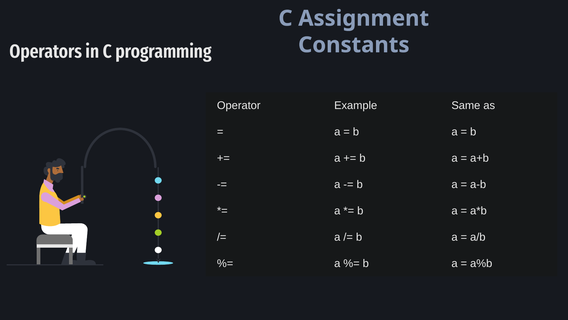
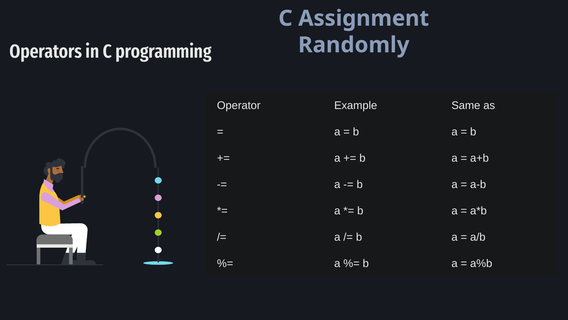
Constants: Constants -> Randomly
